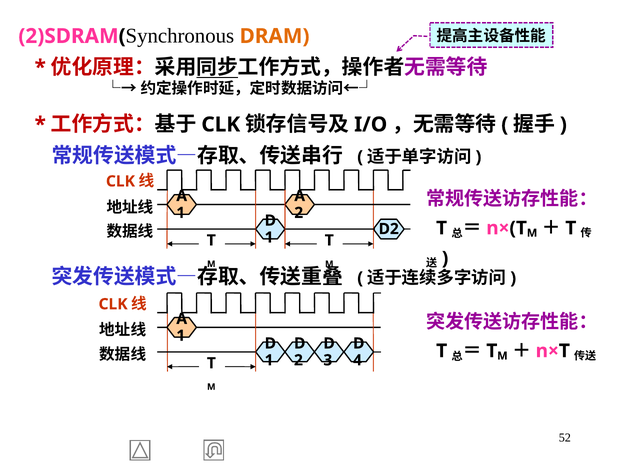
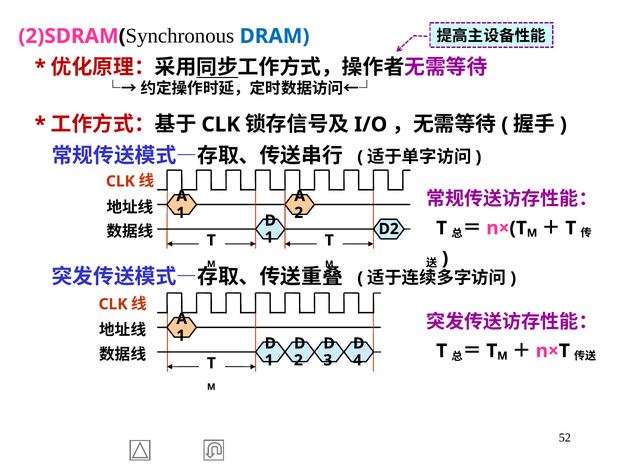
DRAM colour: orange -> blue
